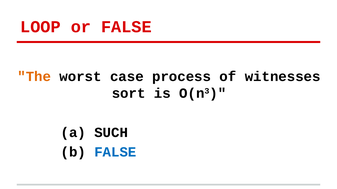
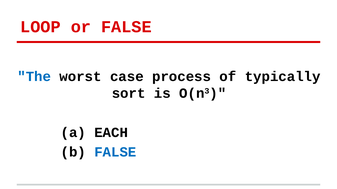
The colour: orange -> blue
witnesses: witnesses -> typically
SUCH: SUCH -> EACH
